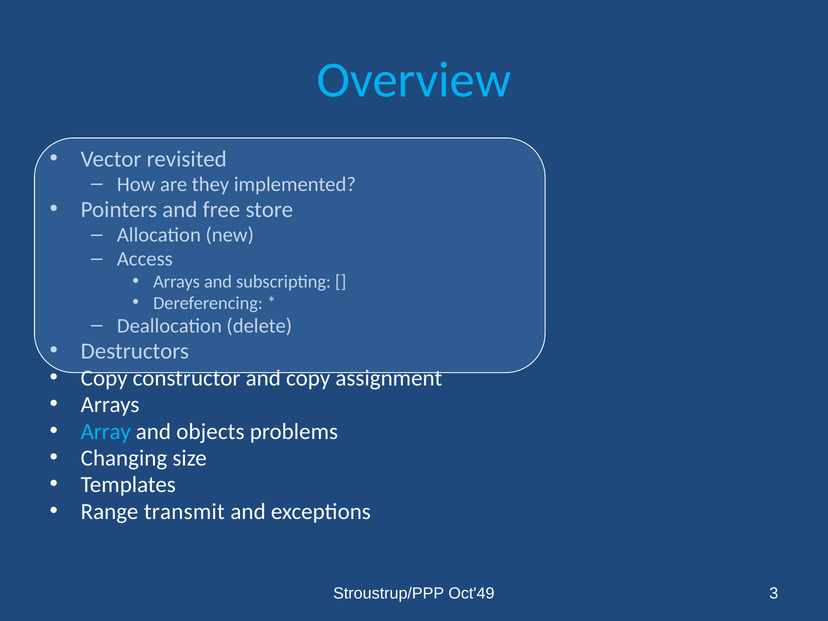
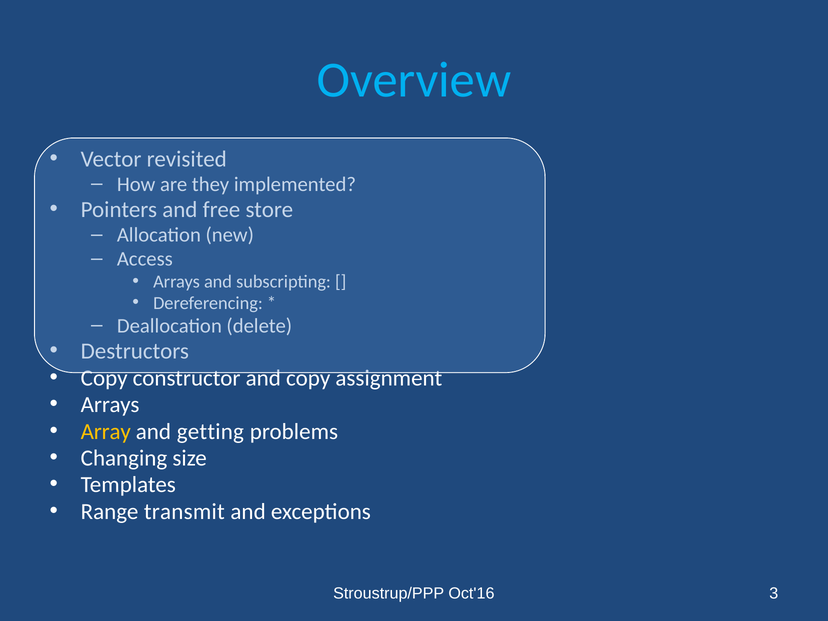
Array colour: light blue -> yellow
objects: objects -> getting
Oct'49: Oct'49 -> Oct'16
